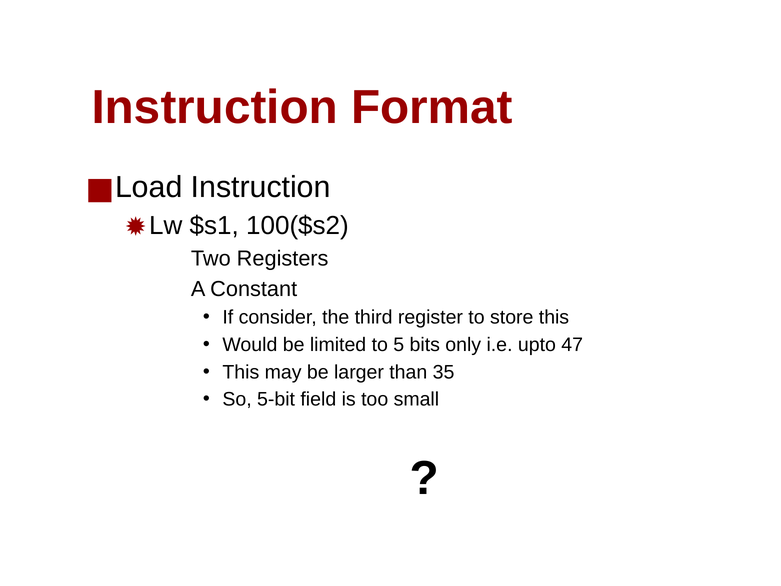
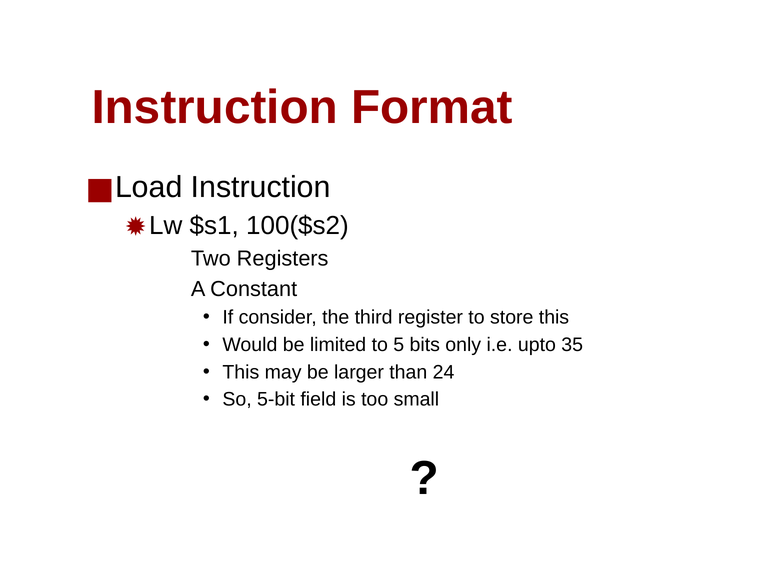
47: 47 -> 35
35: 35 -> 24
